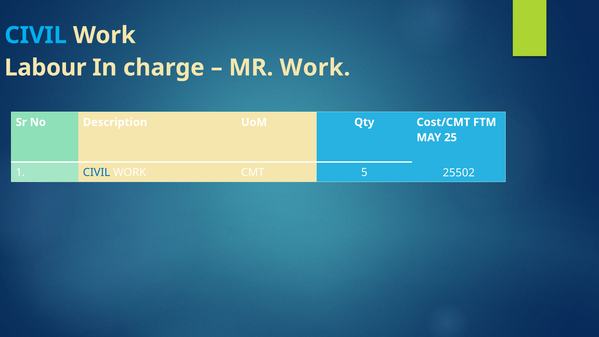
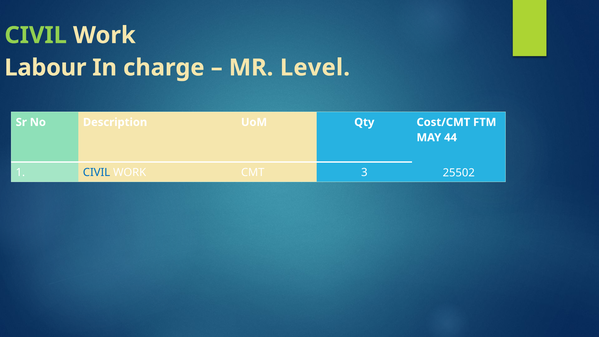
CIVIL at (36, 35) colour: light blue -> light green
MR Work: Work -> Level
25: 25 -> 44
5: 5 -> 3
